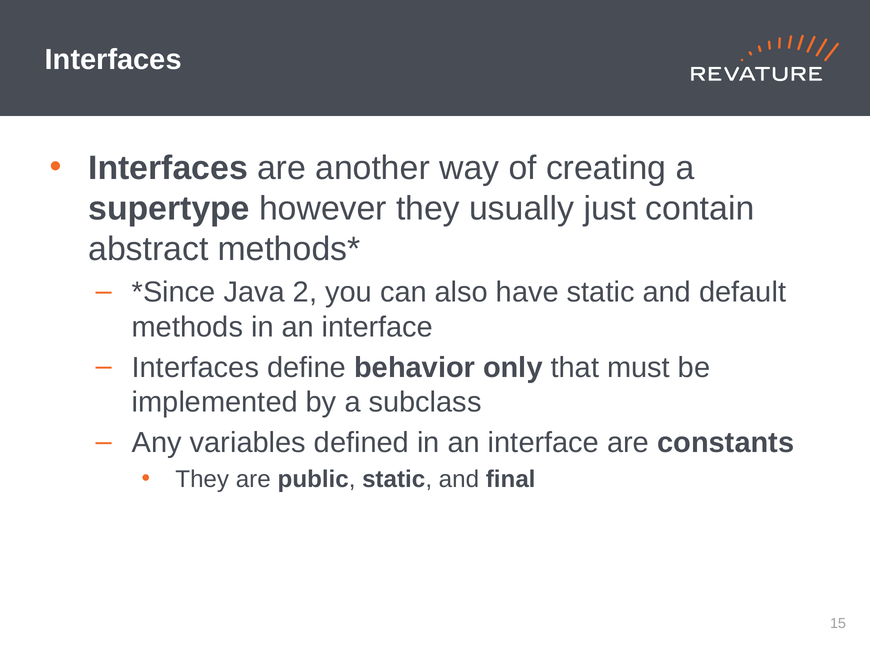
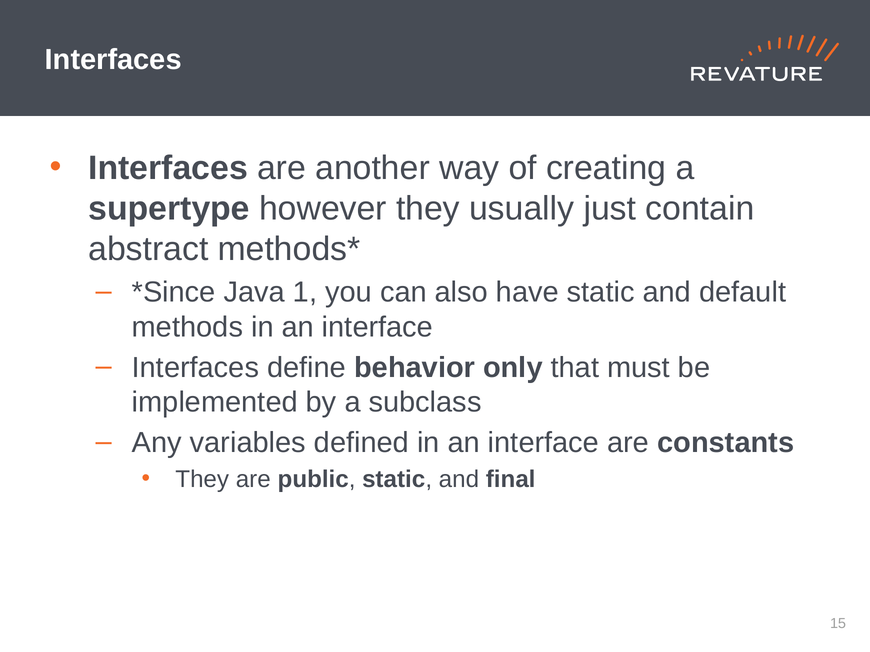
2: 2 -> 1
